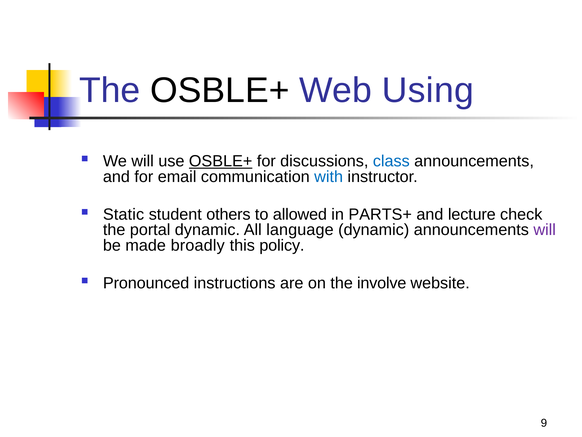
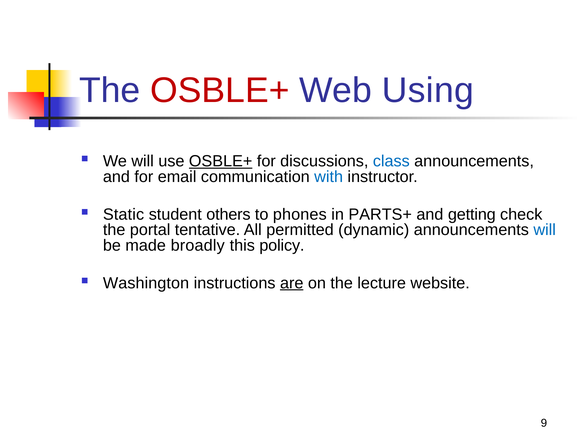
OSBLE+ at (220, 90) colour: black -> red
allowed: allowed -> phones
lecture: lecture -> getting
portal dynamic: dynamic -> tentative
language: language -> permitted
will at (545, 230) colour: purple -> blue
Pronounced: Pronounced -> Washington
are underline: none -> present
involve: involve -> lecture
